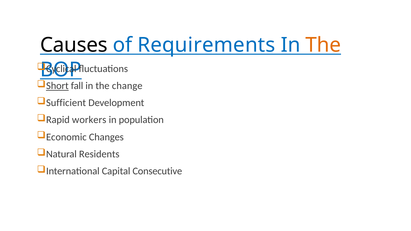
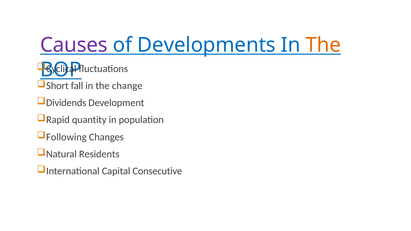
Causes colour: black -> purple
Requirements: Requirements -> Developments
Short underline: present -> none
Sufficient: Sufficient -> Dividends
workers: workers -> quantity
Economic: Economic -> Following
